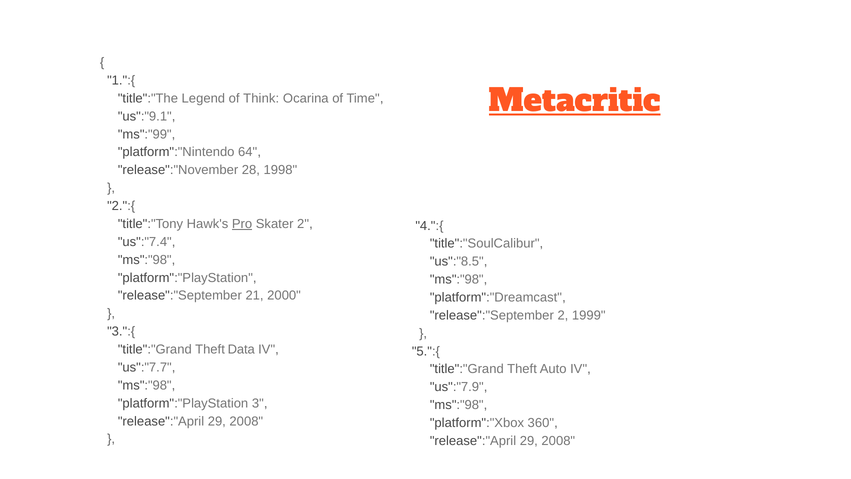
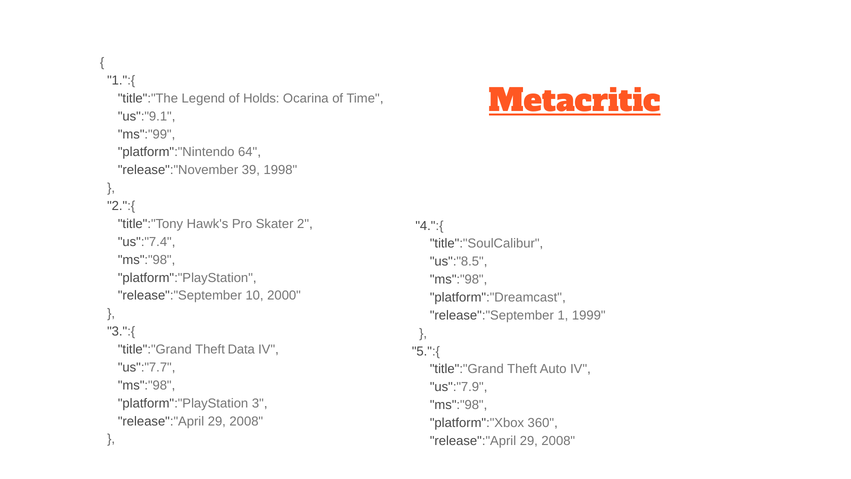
Think: Think -> Holds
28: 28 -> 39
Pro underline: present -> none
21: 21 -> 10
release":"September 2: 2 -> 1
